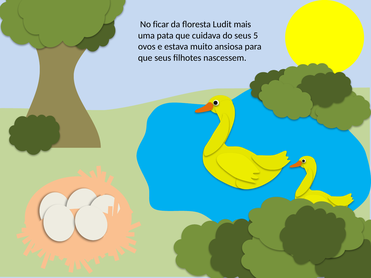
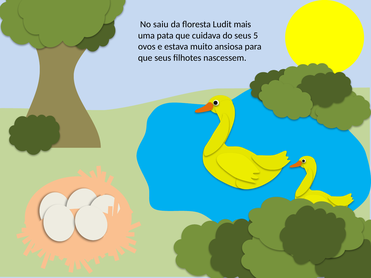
ficar: ficar -> saiu
